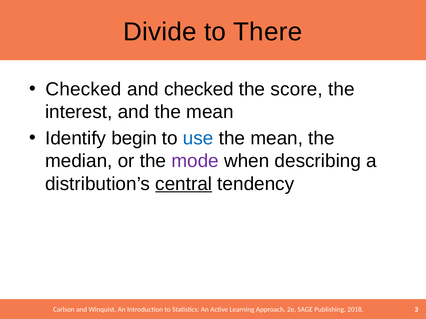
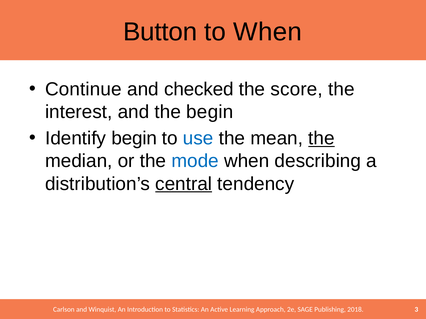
Divide: Divide -> Button
to There: There -> When
Checked at (83, 89): Checked -> Continue
and the mean: mean -> begin
the at (321, 139) underline: none -> present
mode colour: purple -> blue
